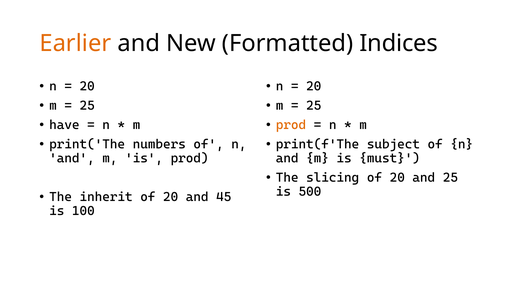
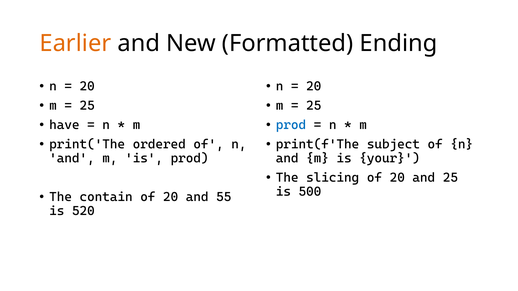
Indices: Indices -> Ending
prod at (291, 125) colour: orange -> blue
numbers: numbers -> ordered
must: must -> your
inherit: inherit -> contain
45: 45 -> 55
100: 100 -> 520
